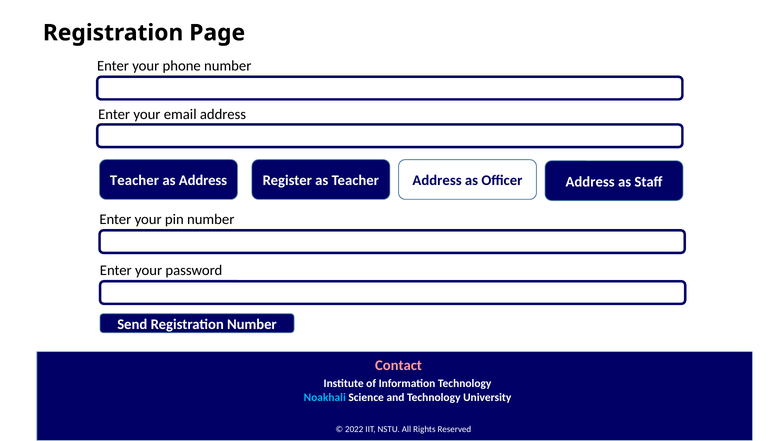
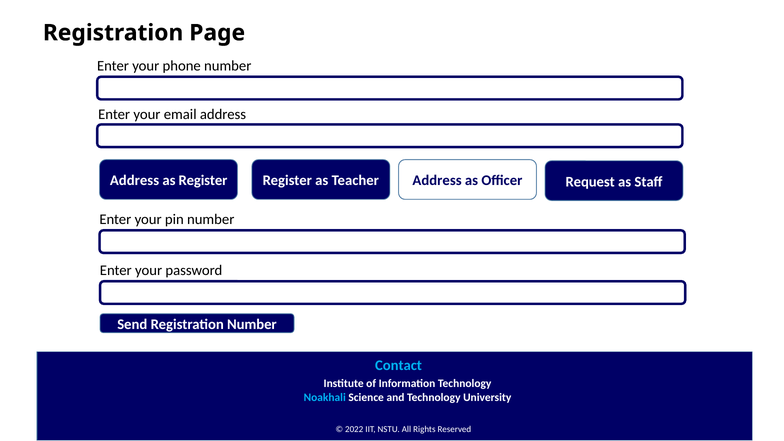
Teacher at (134, 181): Teacher -> Address
as Address: Address -> Register
Officer Address: Address -> Request
Contact colour: pink -> light blue
